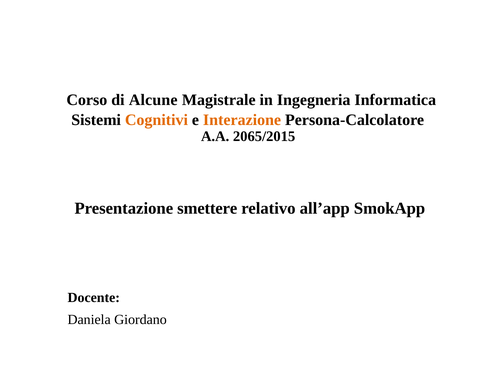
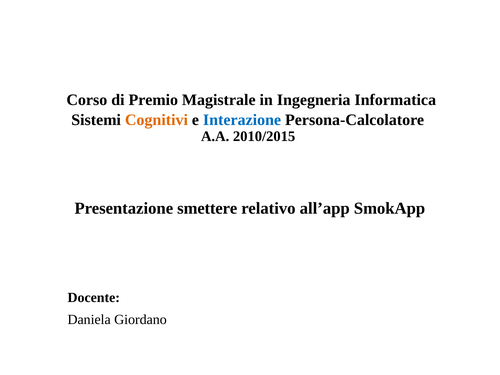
Alcune: Alcune -> Premio
Interazione colour: orange -> blue
2065/2015: 2065/2015 -> 2010/2015
